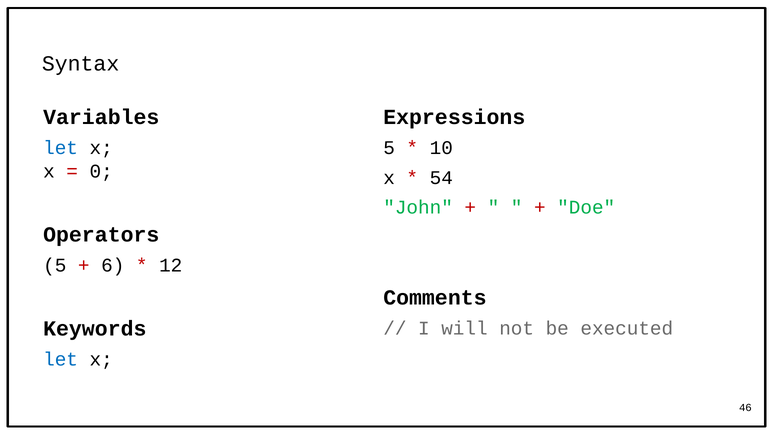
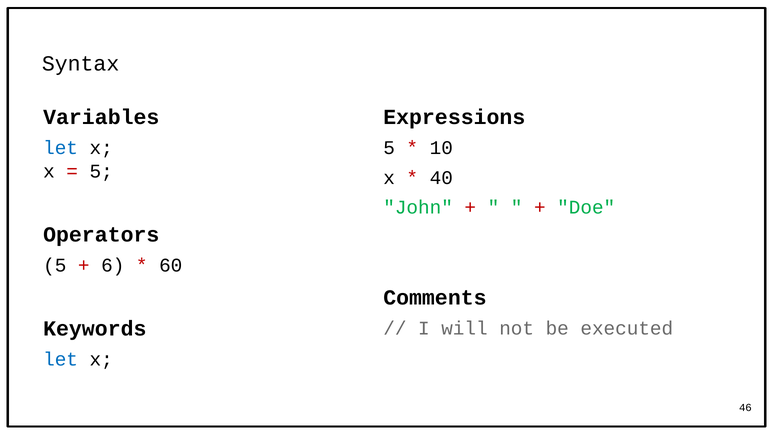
0 at (101, 171): 0 -> 5
54: 54 -> 40
12: 12 -> 60
